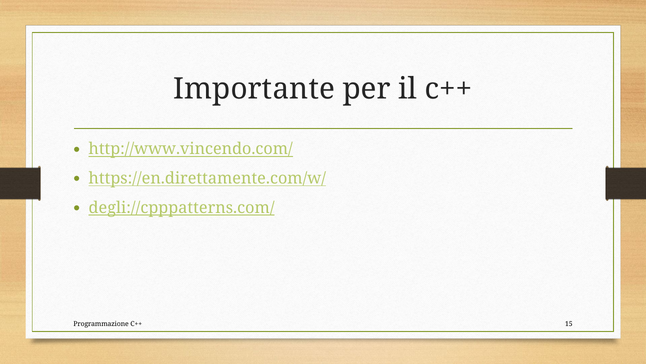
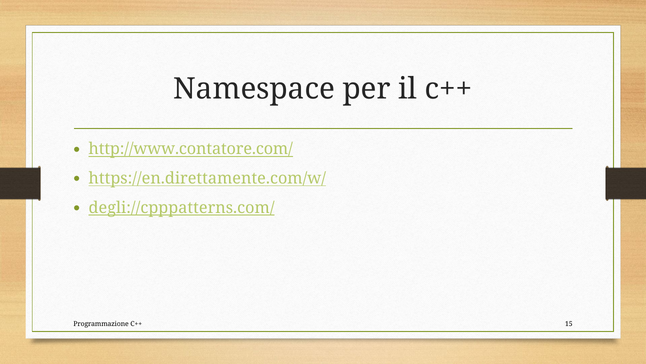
Importante: Importante -> Namespace
http://www.vincendo.com/: http://www.vincendo.com/ -> http://www.contatore.com/
